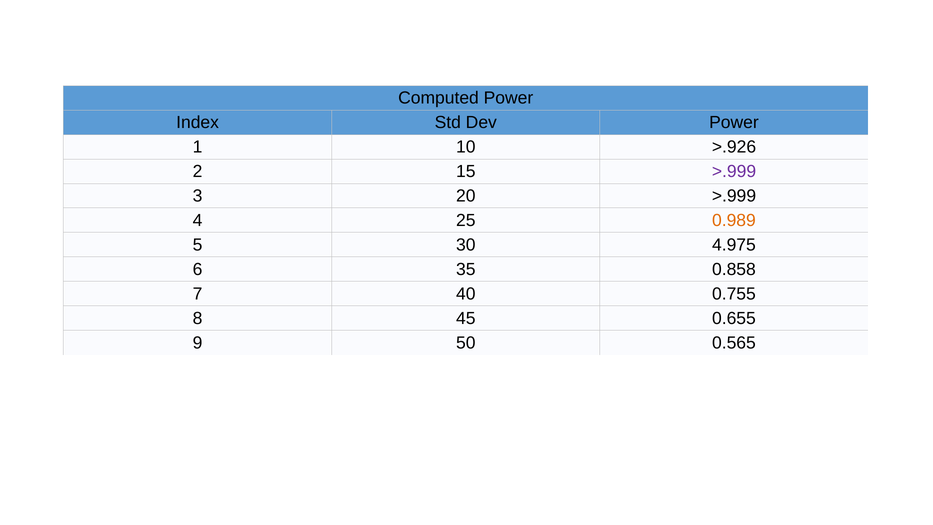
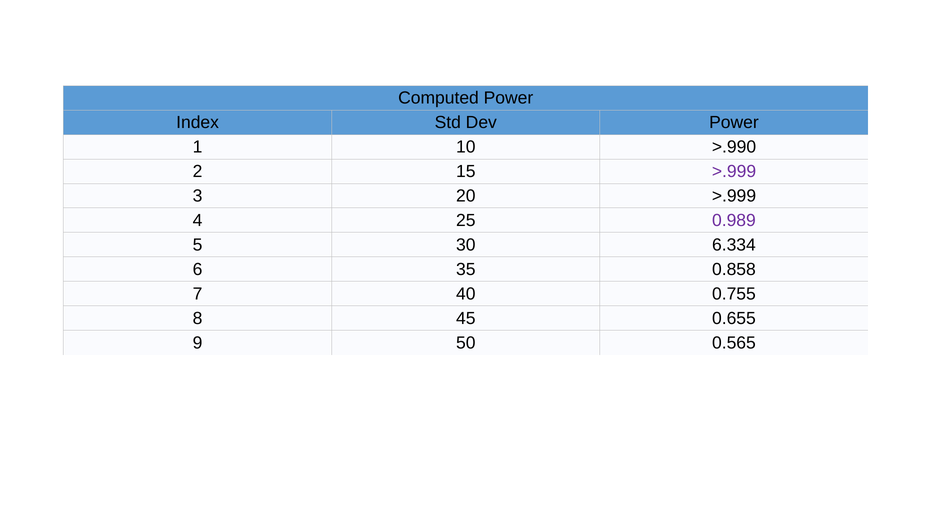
>.926: >.926 -> >.990
0.989 colour: orange -> purple
4.975: 4.975 -> 6.334
